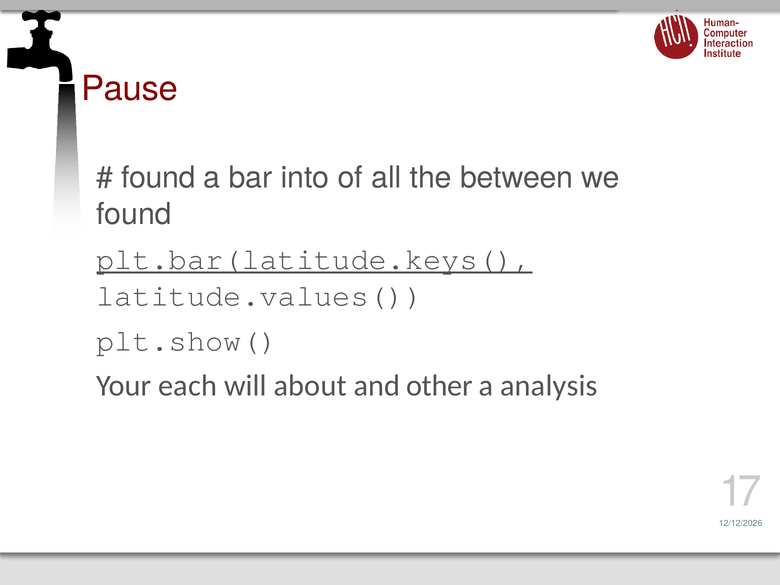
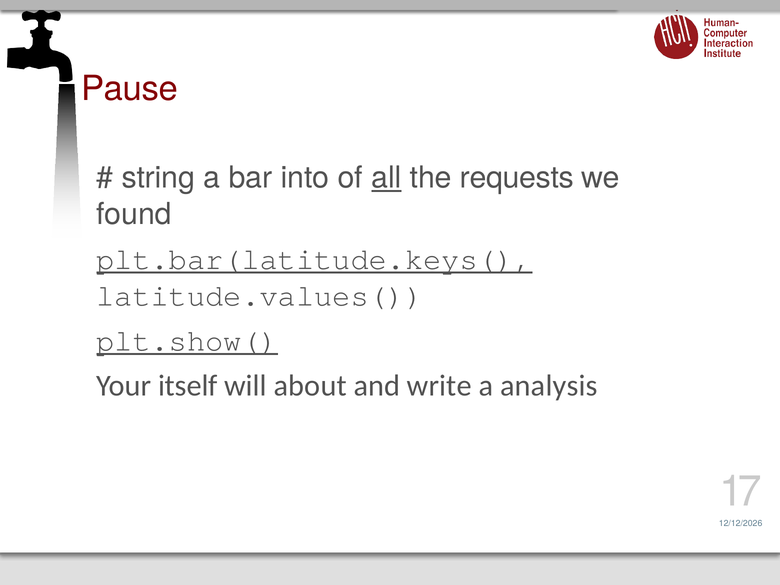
found at (158, 178): found -> string
all underline: none -> present
between: between -> requests
plt.show( underline: none -> present
each: each -> itself
other: other -> write
